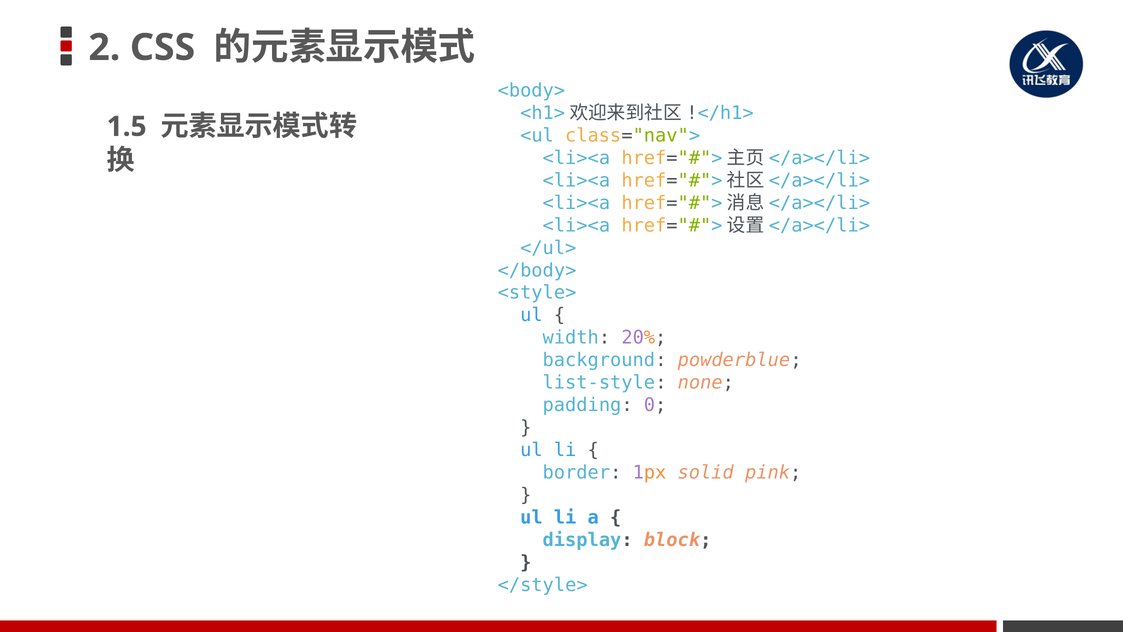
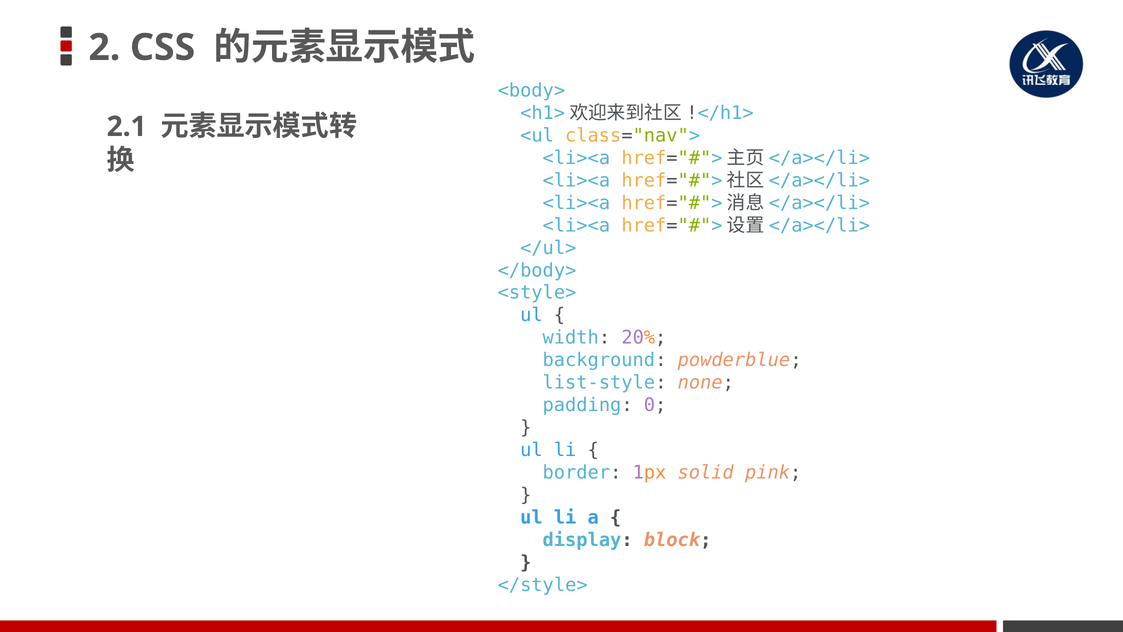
1.5: 1.5 -> 2.1
